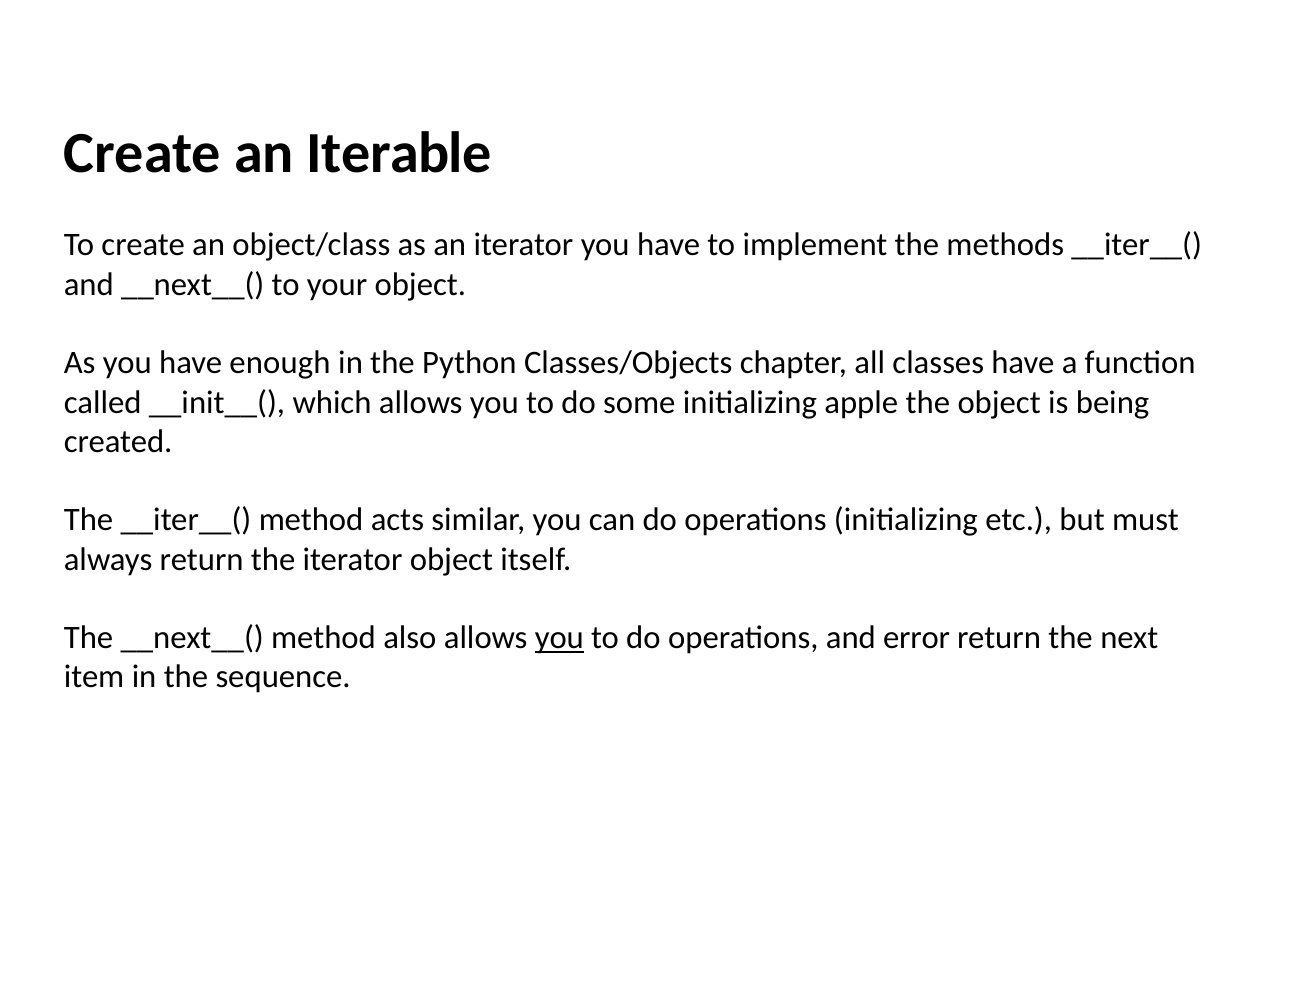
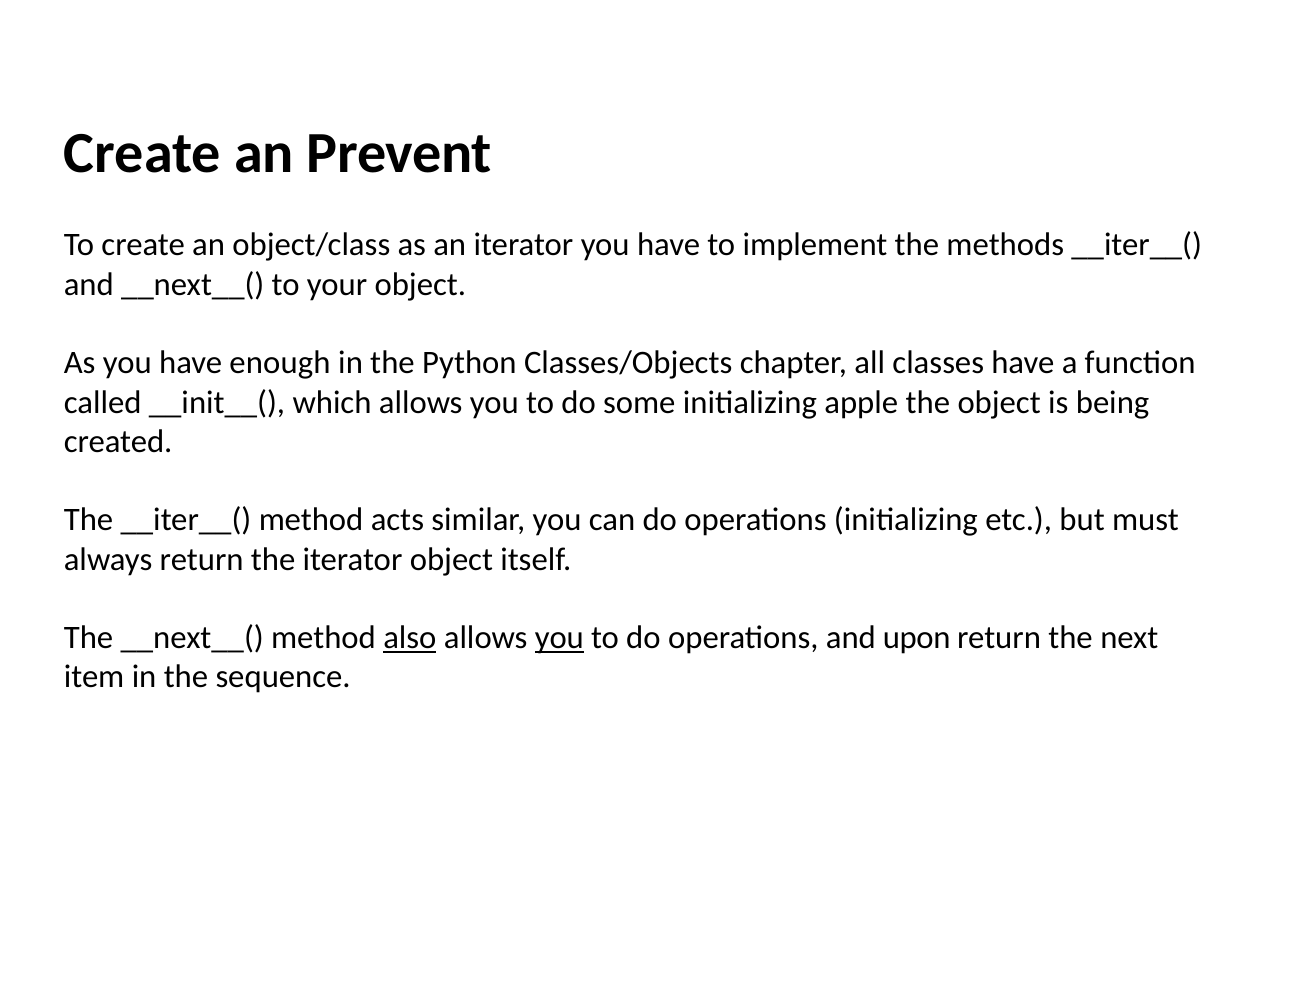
Iterable: Iterable -> Prevent
also underline: none -> present
error: error -> upon
